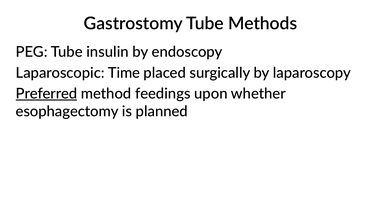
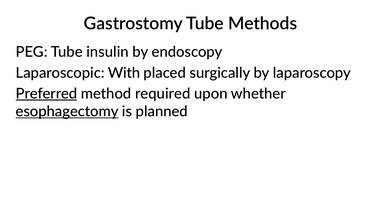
Time: Time -> With
feedings: feedings -> required
esophagectomy underline: none -> present
